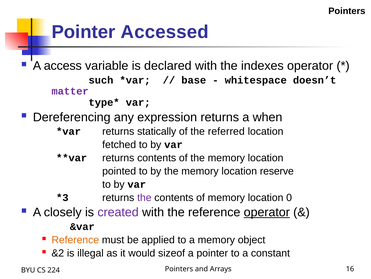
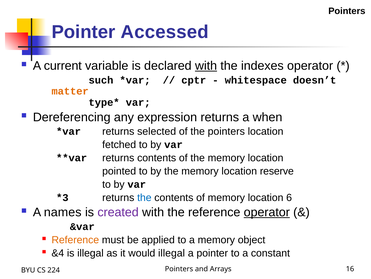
access: access -> current
with at (206, 66) underline: none -> present
base: base -> cptr
matter colour: purple -> orange
statically: statically -> selected
the referred: referred -> pointers
the at (144, 197) colour: purple -> blue
0: 0 -> 6
closely: closely -> names
&2: &2 -> &4
would sizeof: sizeof -> illegal
